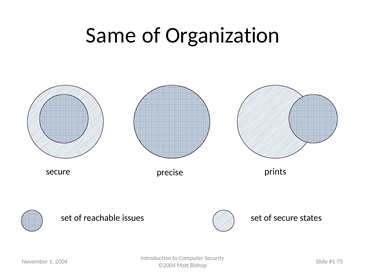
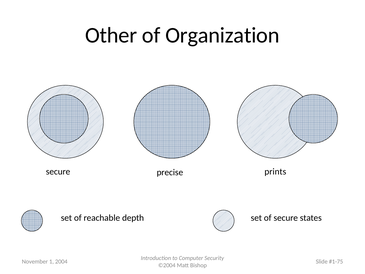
Same: Same -> Other
issues: issues -> depth
